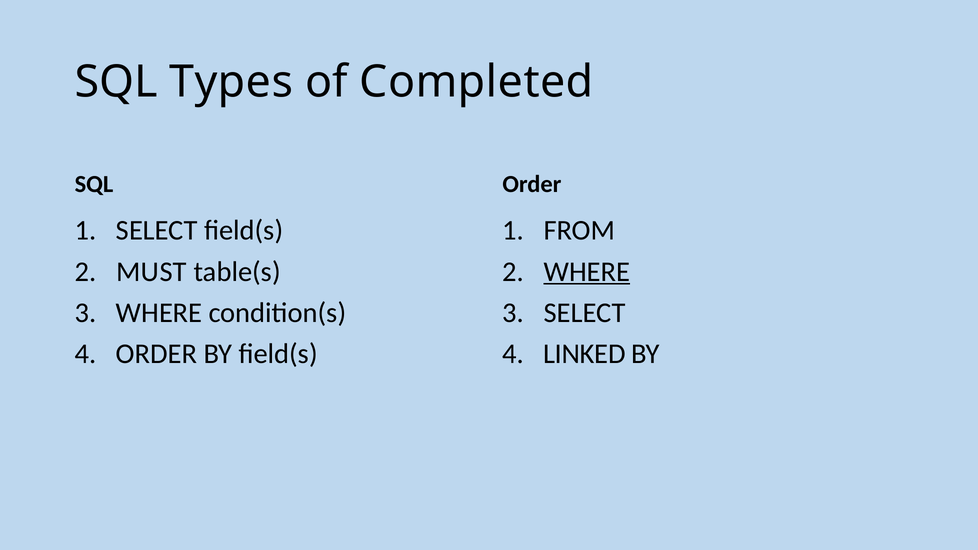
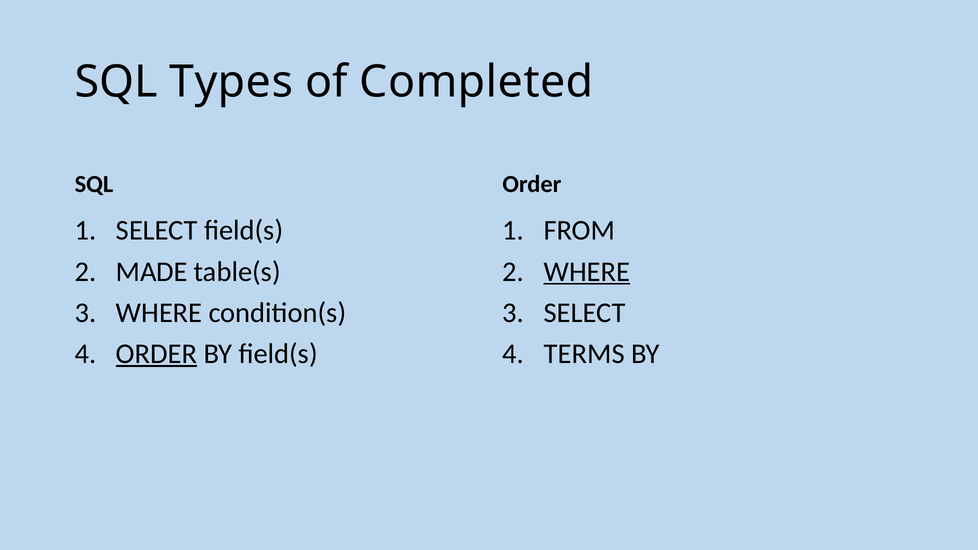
MUST: MUST -> MADE
ORDER at (157, 354) underline: none -> present
LINKED: LINKED -> TERMS
